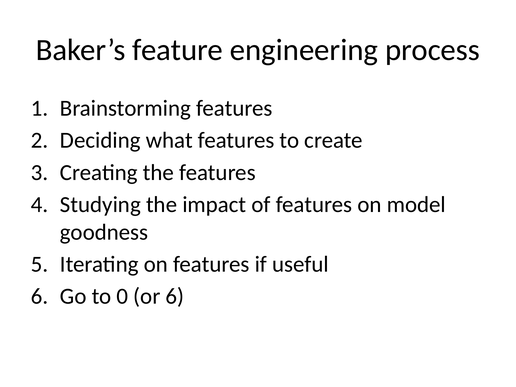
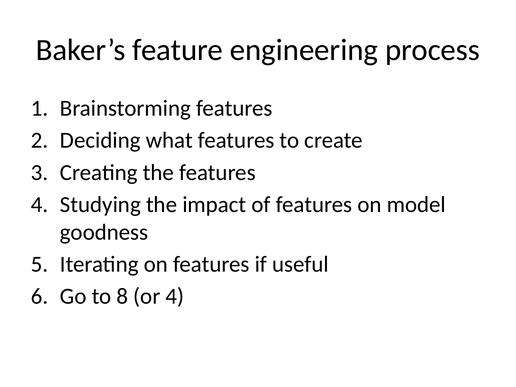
0: 0 -> 8
or 6: 6 -> 4
